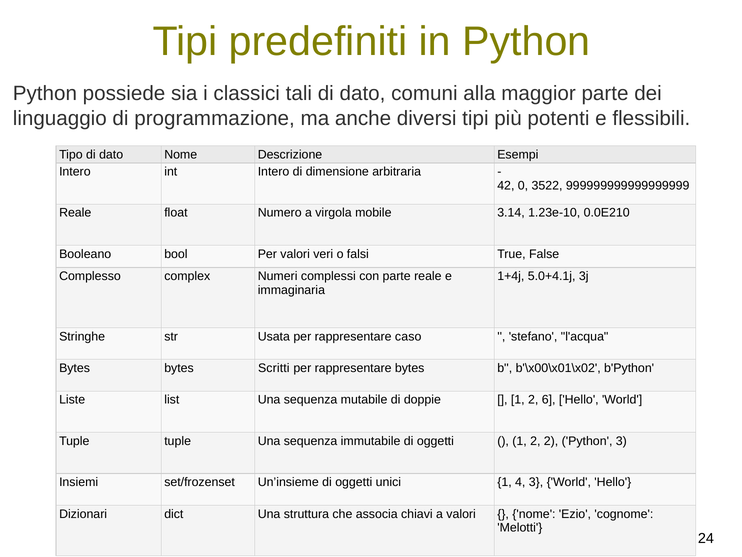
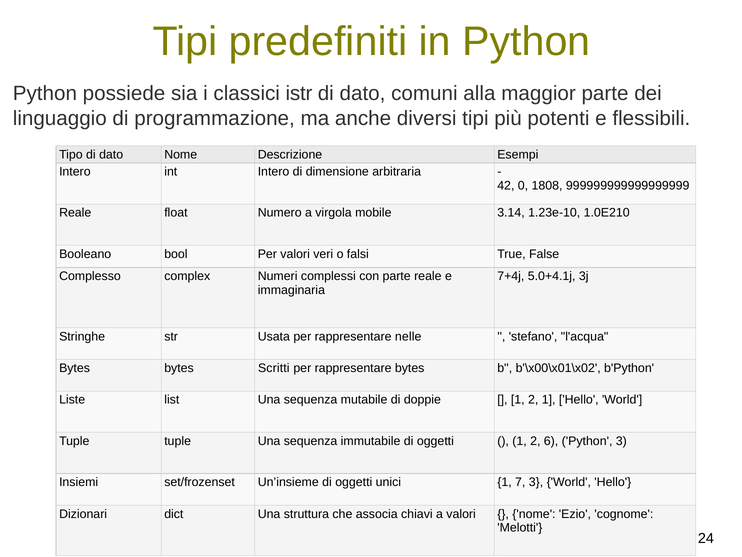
tali: tali -> istr
3522: 3522 -> 1808
0.0E210: 0.0E210 -> 1.0E210
1+4j: 1+4j -> 7+4j
caso: caso -> nelle
2 6: 6 -> 1
2 2: 2 -> 6
4: 4 -> 7
